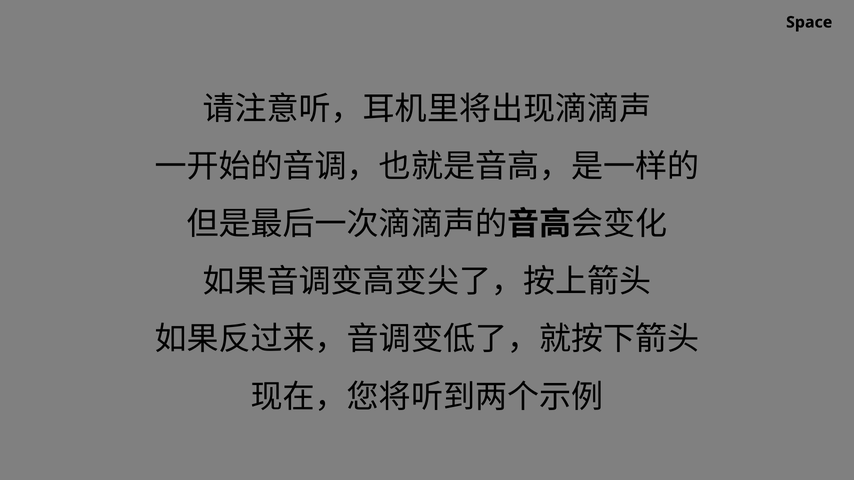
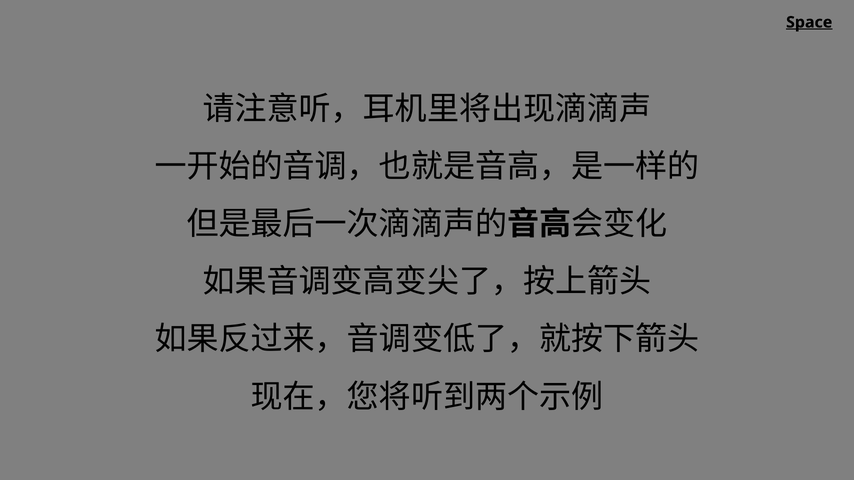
Space underline: none -> present
